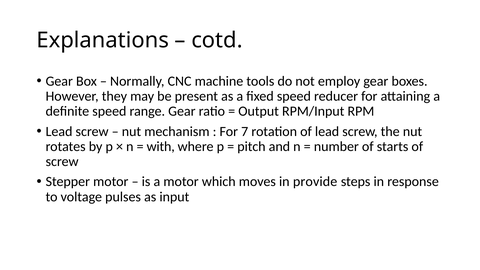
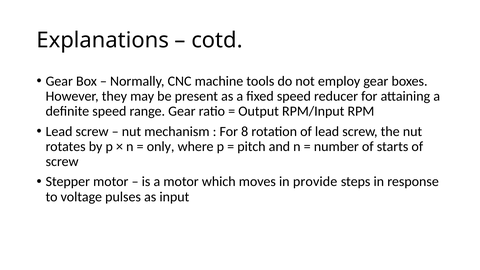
7: 7 -> 8
with: with -> only
